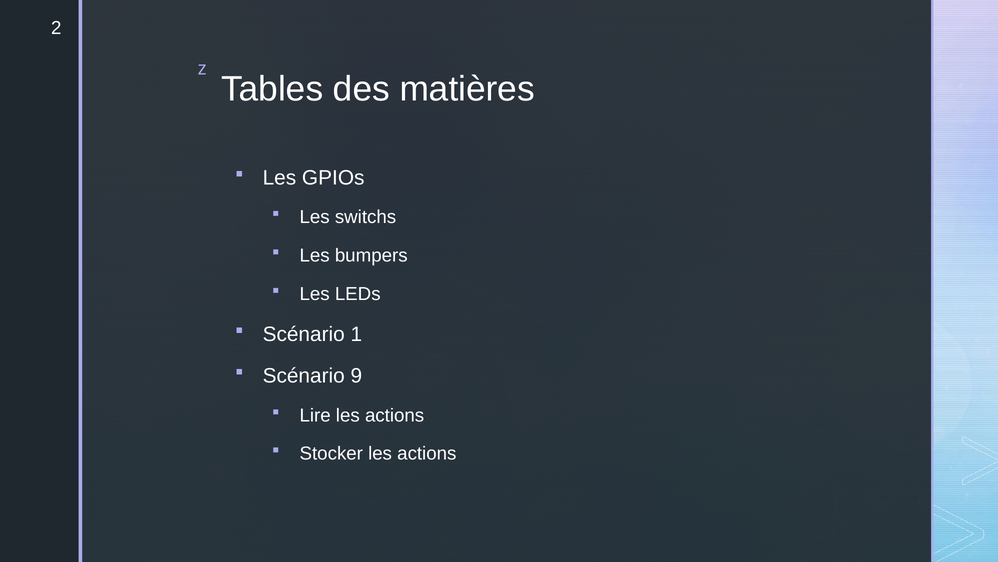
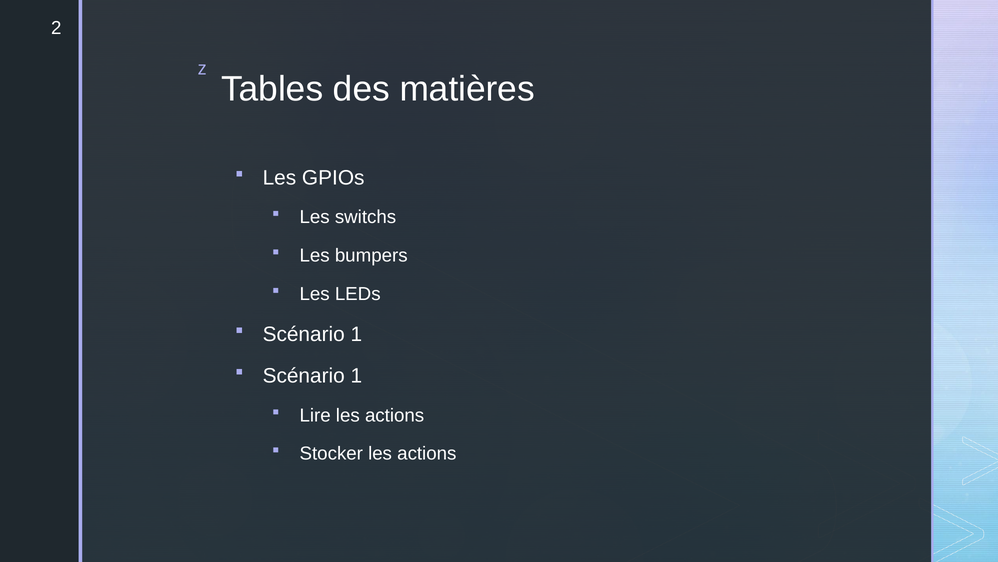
9 at (356, 375): 9 -> 1
